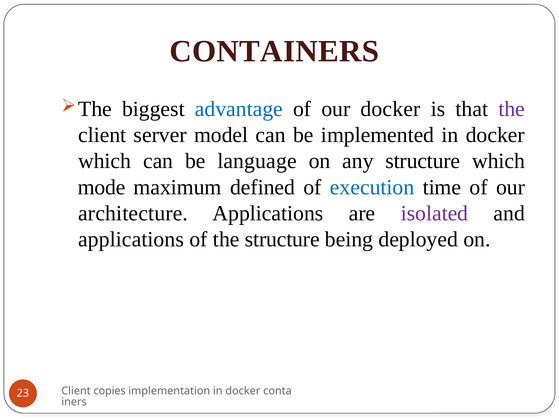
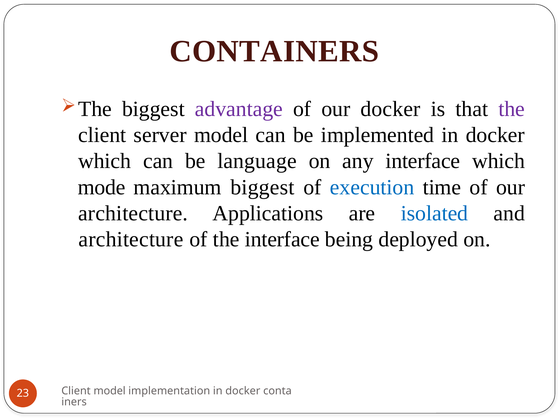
advantage colour: blue -> purple
any structure: structure -> interface
maximum defined: defined -> biggest
isolated colour: purple -> blue
applications at (131, 240): applications -> architecture
the structure: structure -> interface
Client copies: copies -> model
